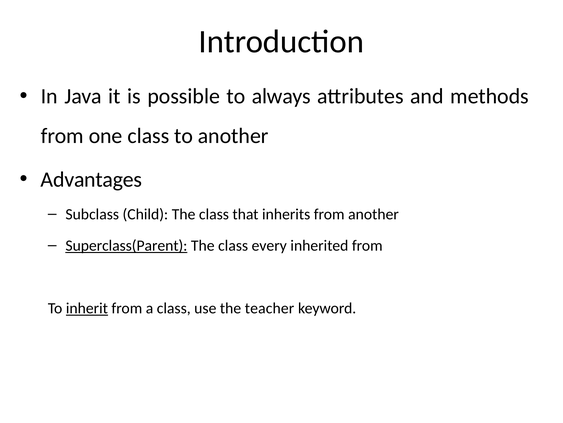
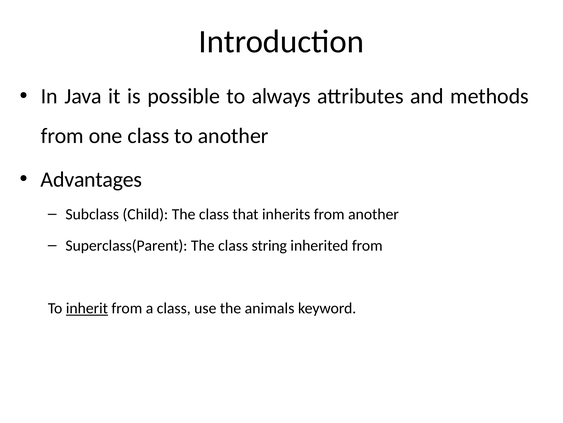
Superclass(Parent underline: present -> none
every: every -> string
teacher: teacher -> animals
